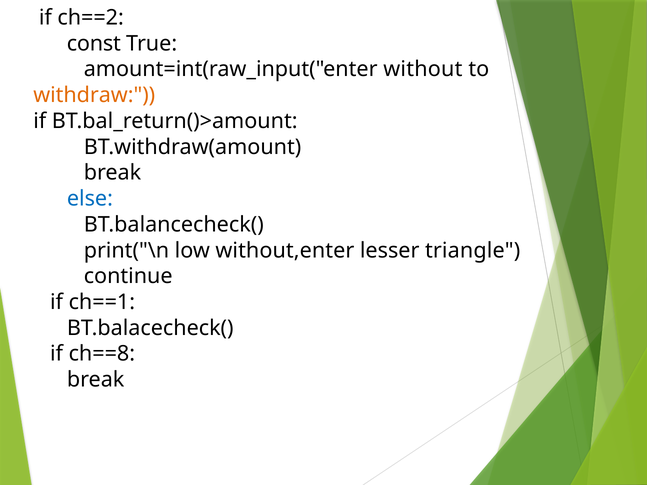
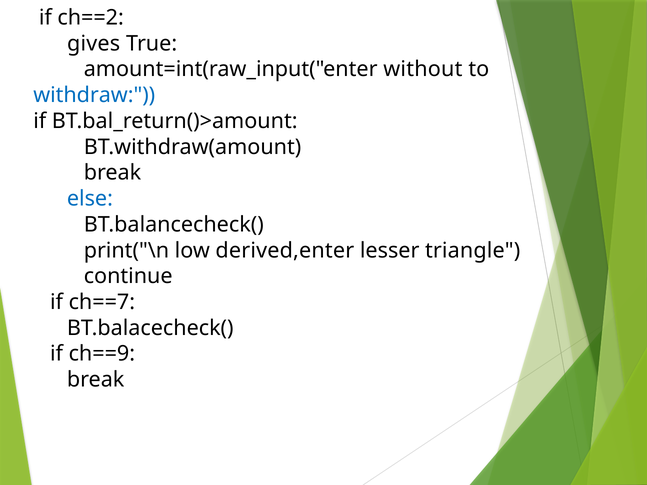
const: const -> gives
withdraw colour: orange -> blue
without,enter: without,enter -> derived,enter
ch==1: ch==1 -> ch==7
ch==8: ch==8 -> ch==9
